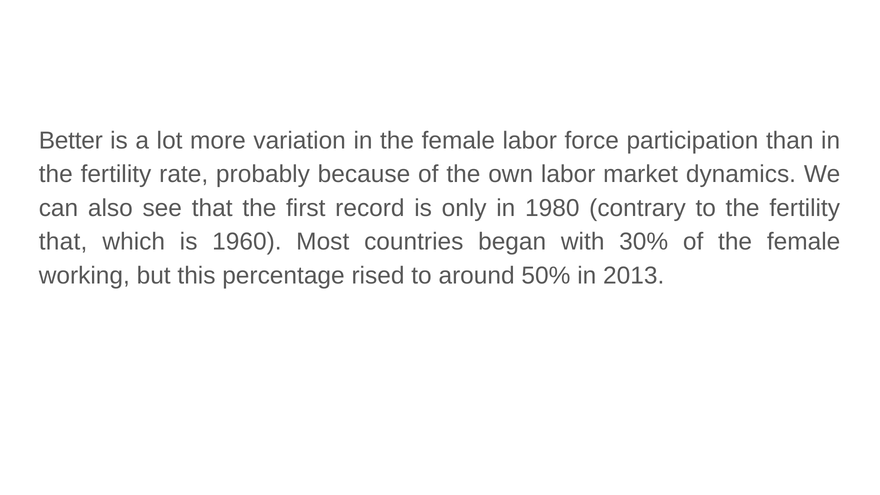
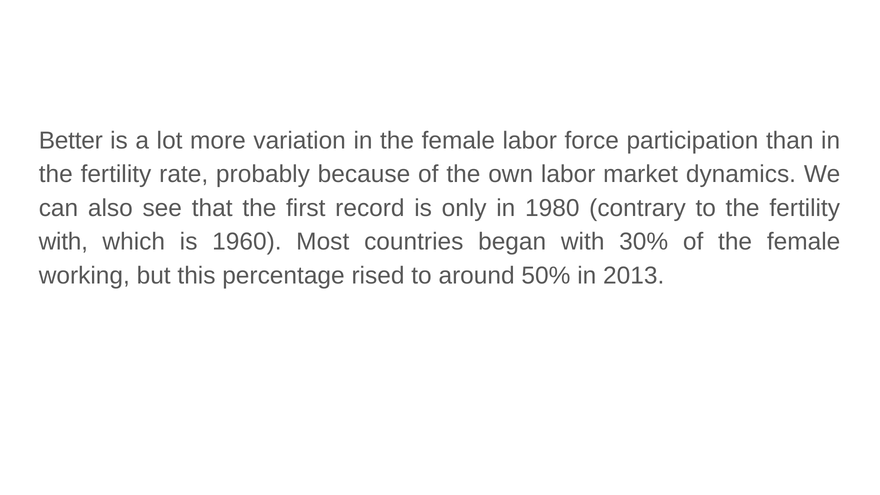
that at (63, 242): that -> with
